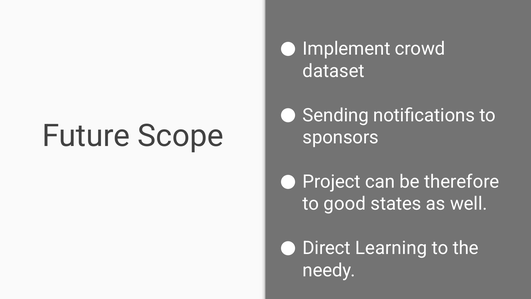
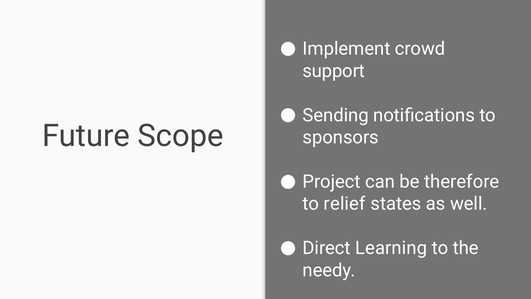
dataset: dataset -> support
good: good -> relief
